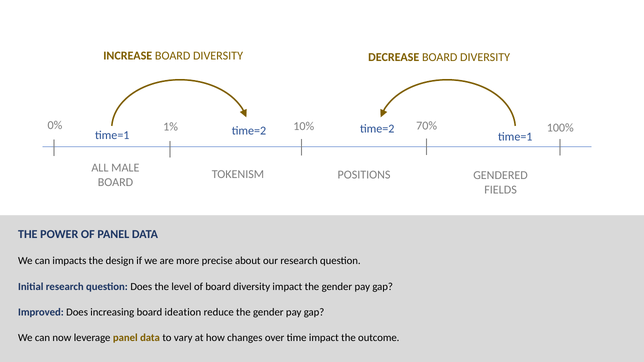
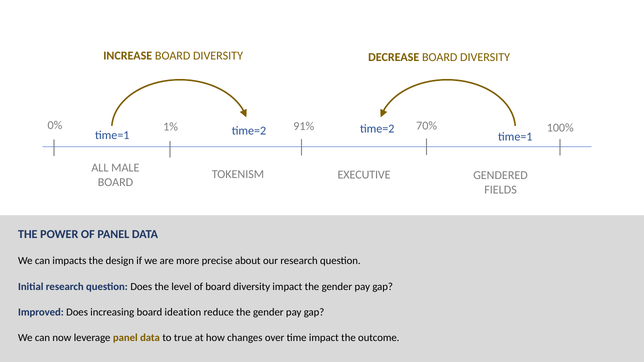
10%: 10% -> 91%
POSITIONS: POSITIONS -> EXECUTIVE
vary: vary -> true
